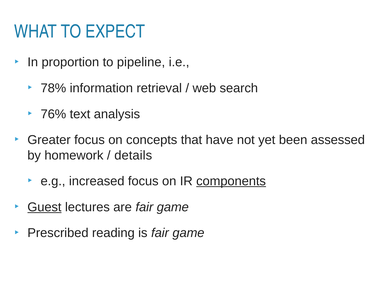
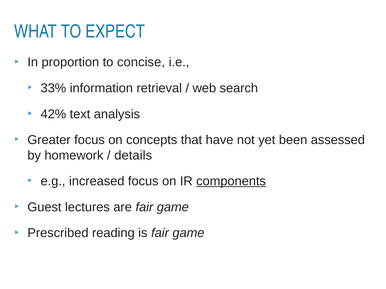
pipeline: pipeline -> concise
78%: 78% -> 33%
76%: 76% -> 42%
Guest underline: present -> none
